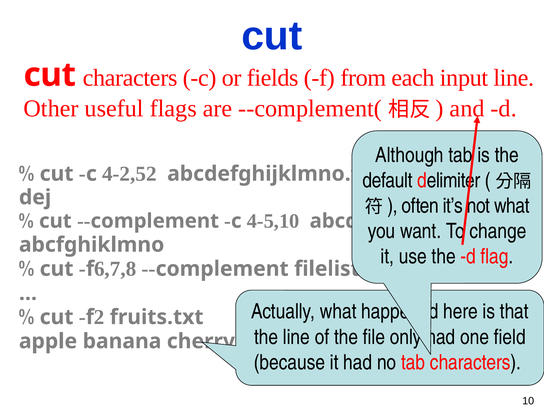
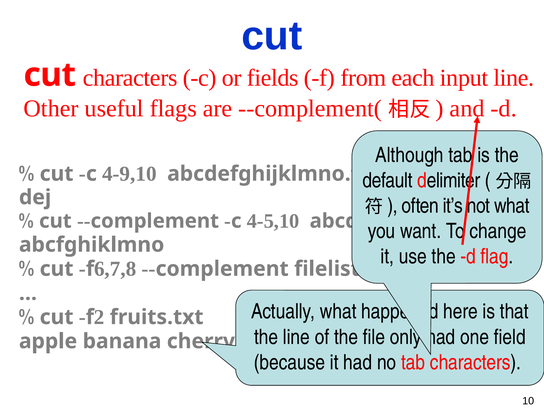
4-2,52: 4-2,52 -> 4-9,10
